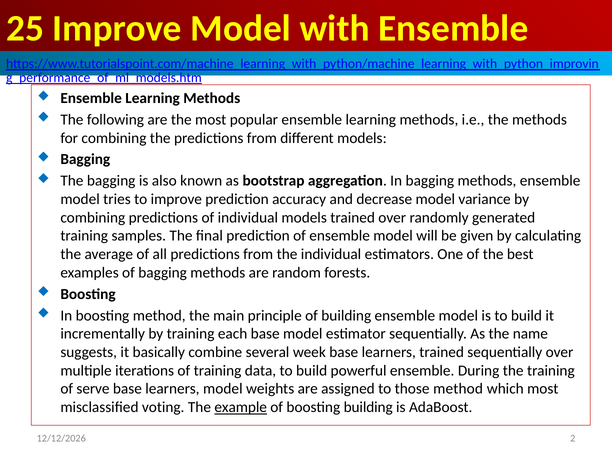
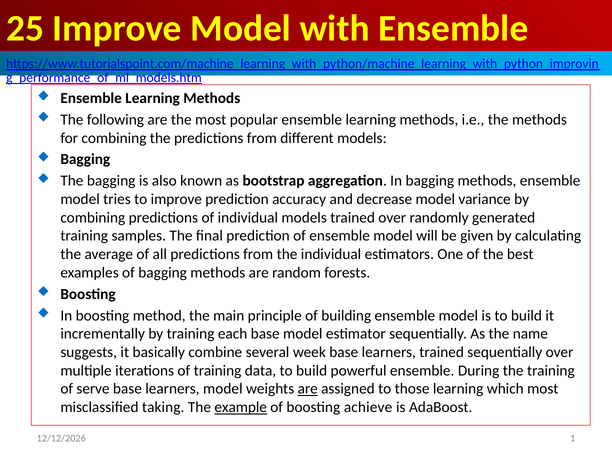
are at (308, 389) underline: none -> present
those method: method -> learning
voting: voting -> taking
boosting building: building -> achieve
2: 2 -> 1
